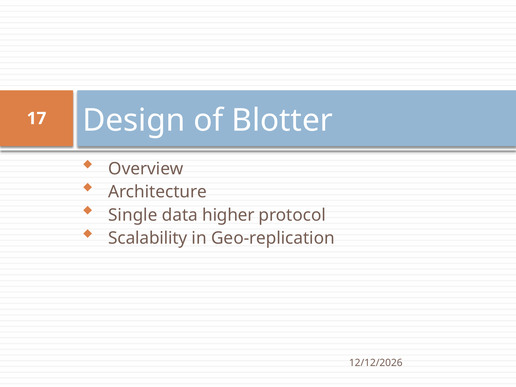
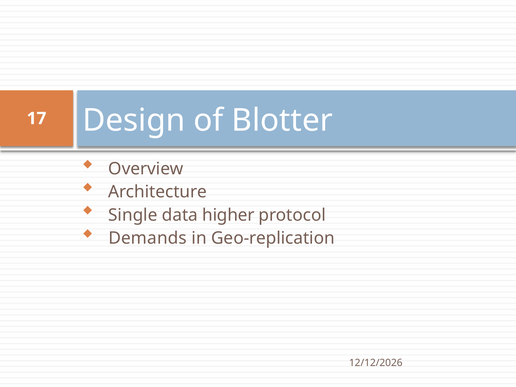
Scalability: Scalability -> Demands
